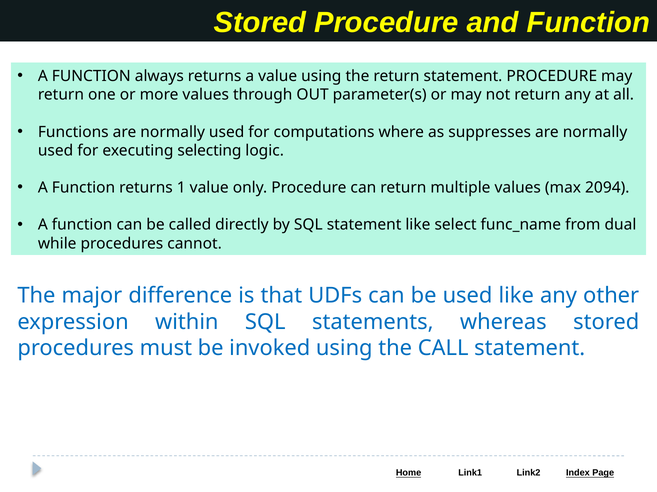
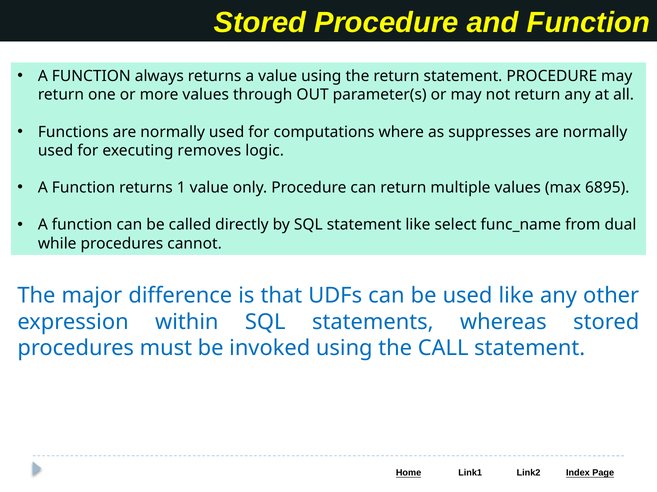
selecting: selecting -> removes
2094: 2094 -> 6895
